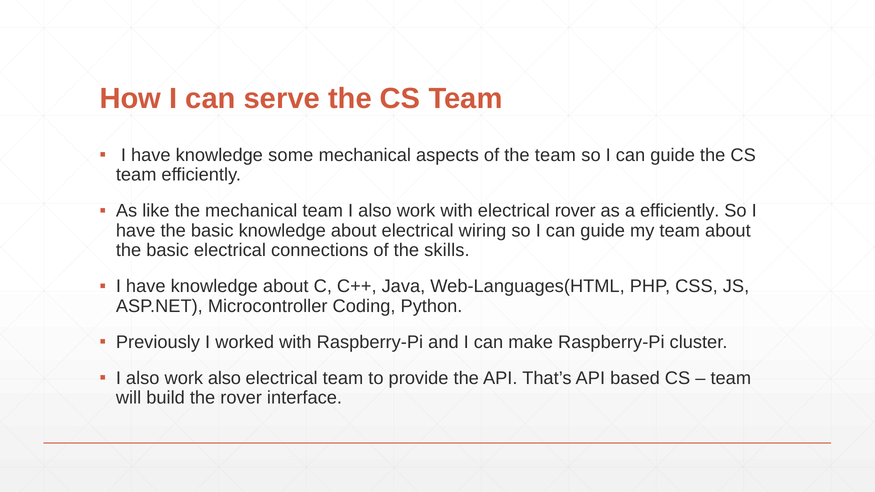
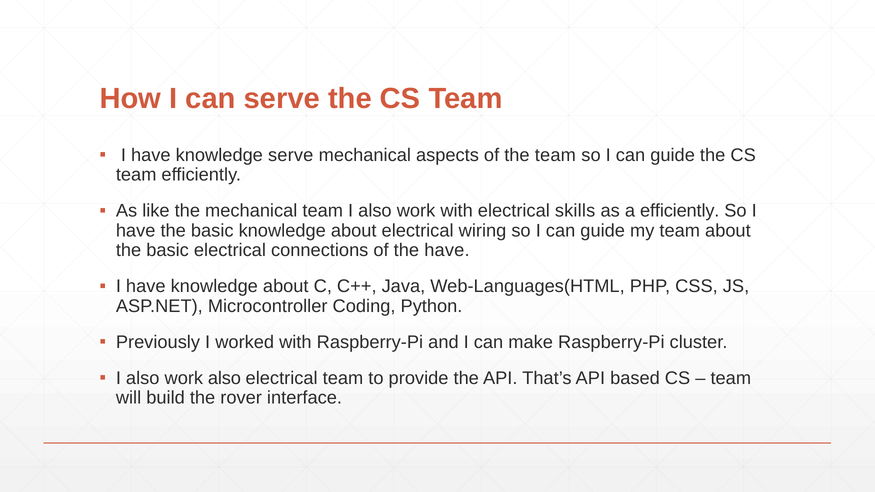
knowledge some: some -> serve
electrical rover: rover -> skills
the skills: skills -> have
